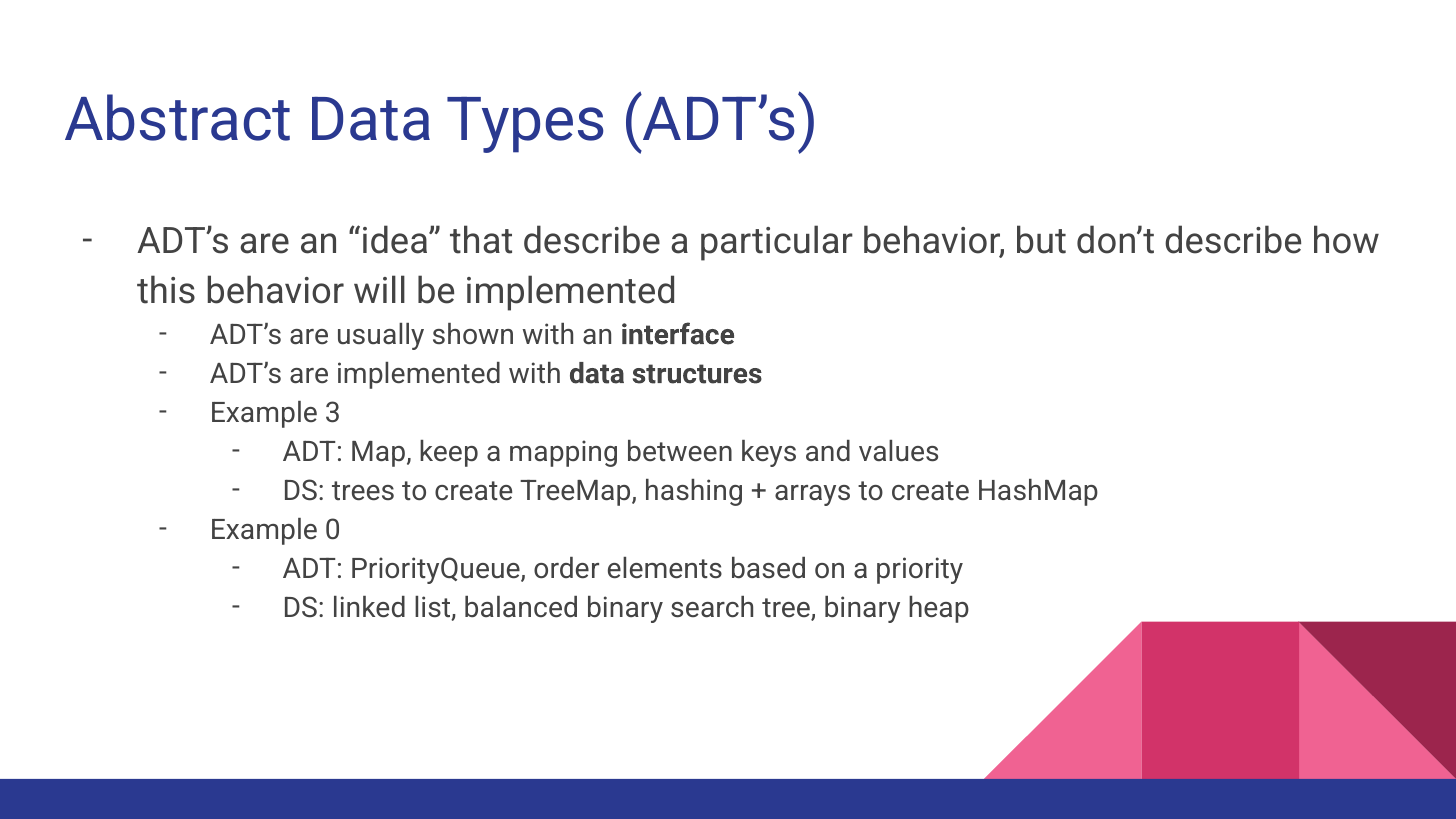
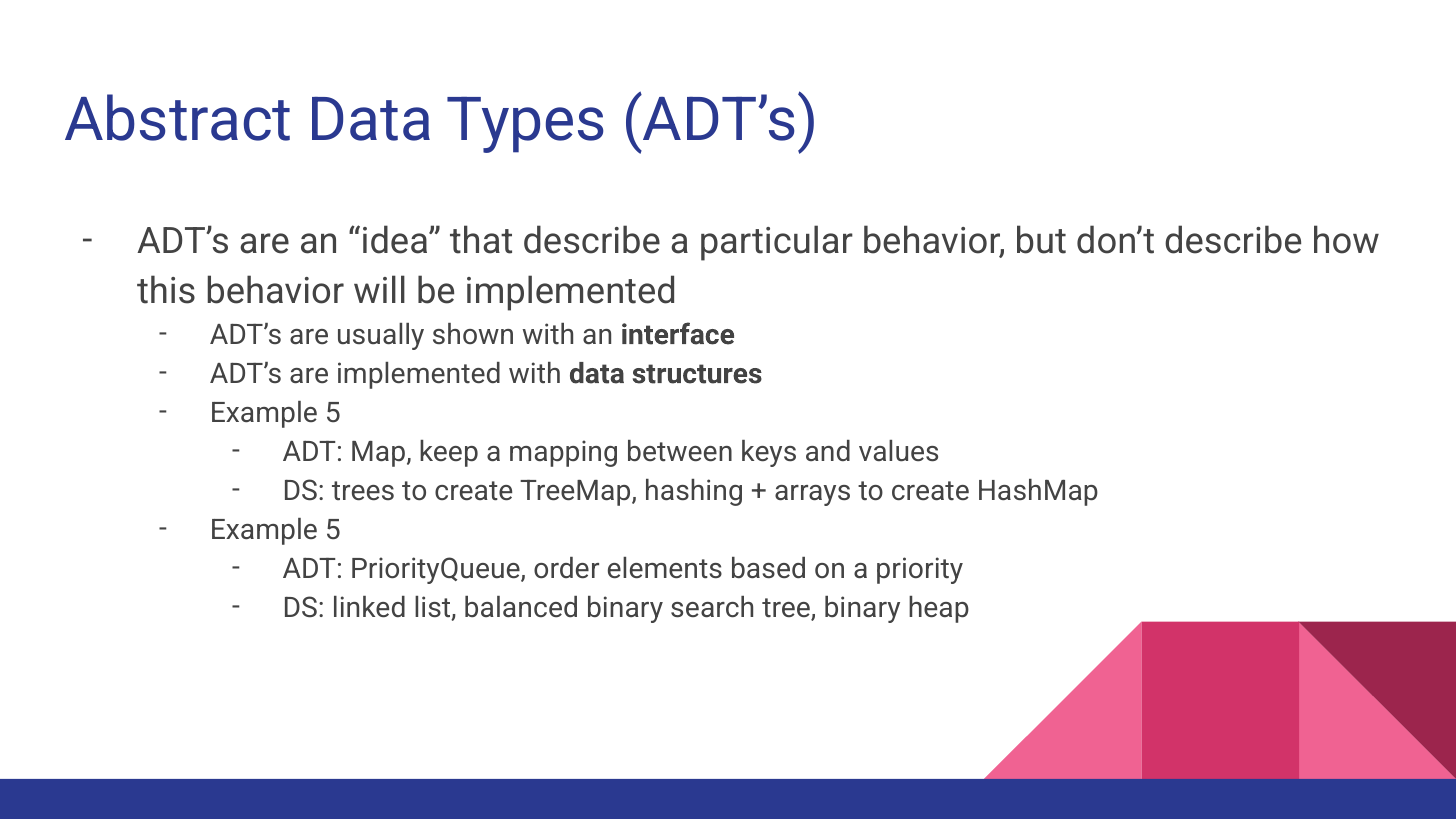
3 at (333, 413): 3 -> 5
0 at (333, 530): 0 -> 5
